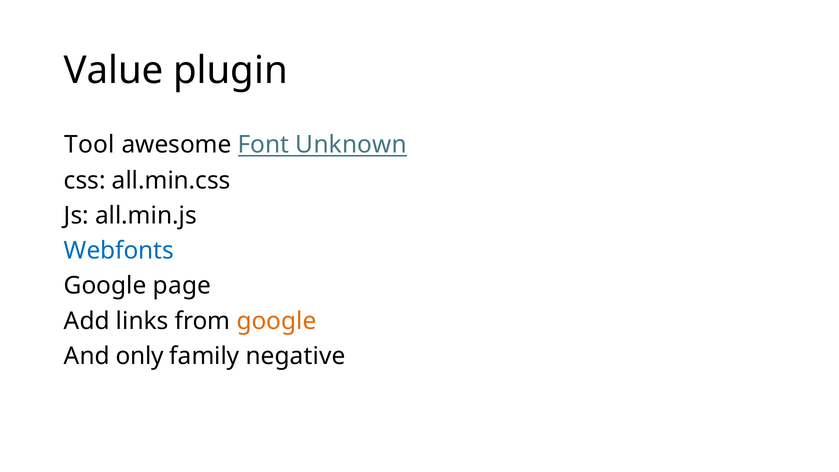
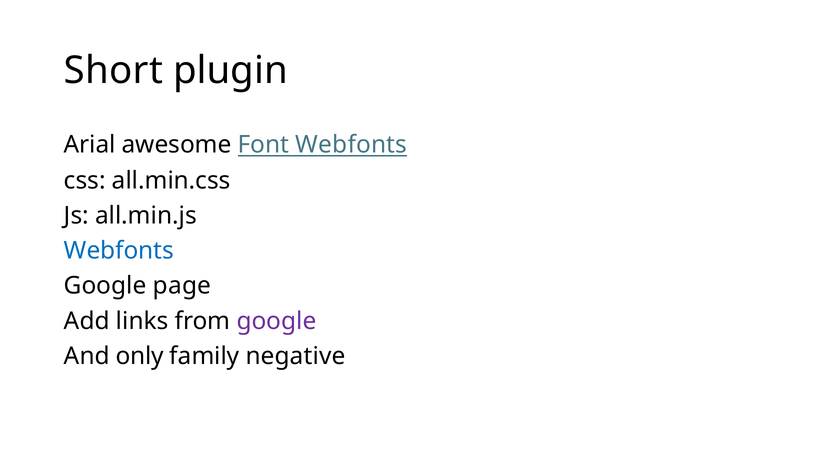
Value: Value -> Short
Tool: Tool -> Arial
Font Unknown: Unknown -> Webfonts
google at (277, 321) colour: orange -> purple
